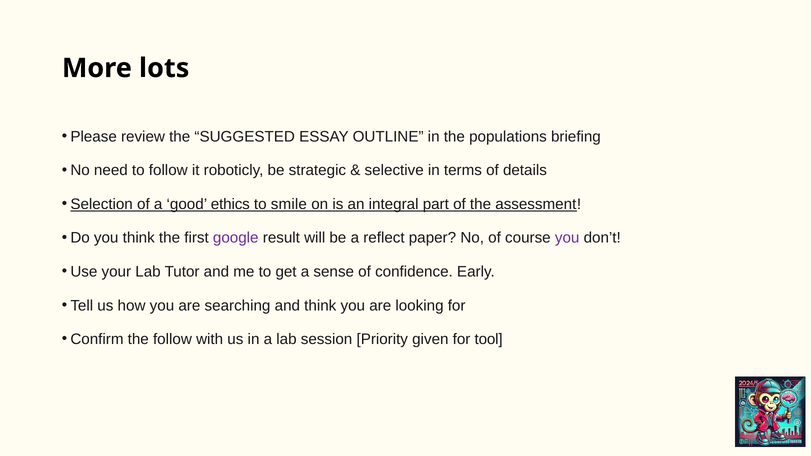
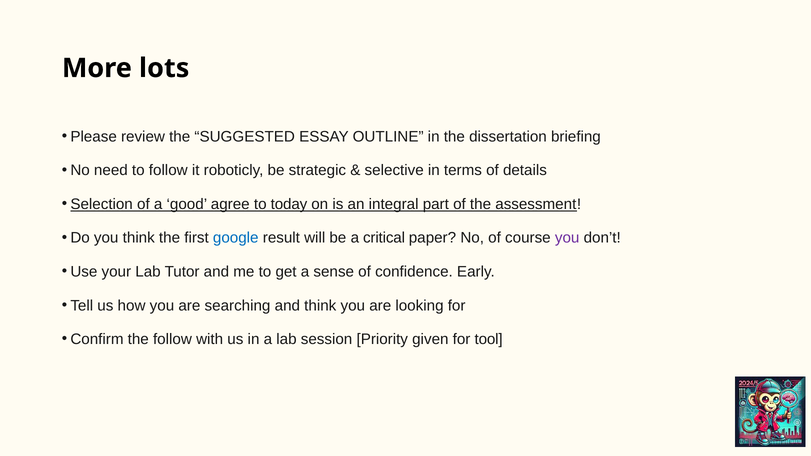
populations: populations -> dissertation
ethics: ethics -> agree
smile: smile -> today
google colour: purple -> blue
reflect: reflect -> critical
